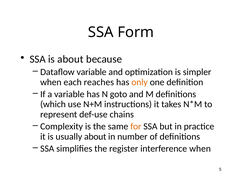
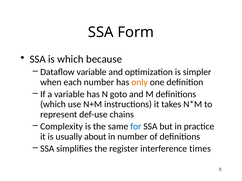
is about: about -> which
each reaches: reaches -> number
for colour: orange -> blue
interference when: when -> times
